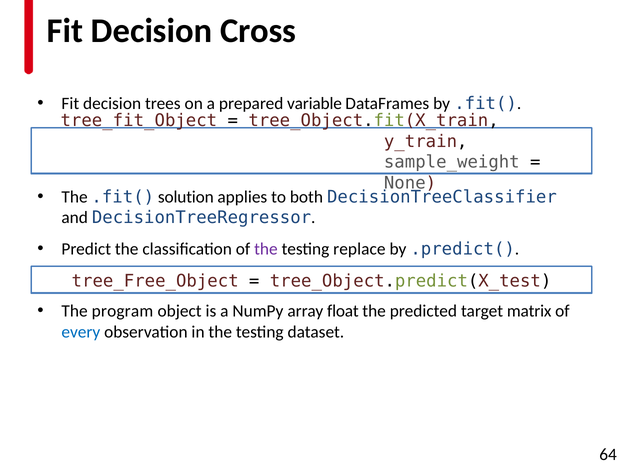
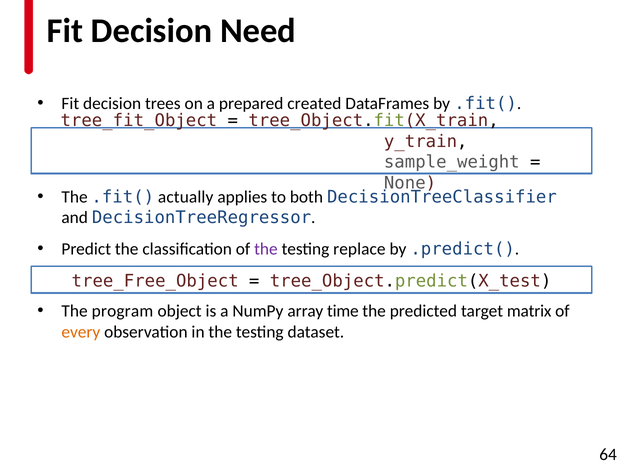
Cross: Cross -> Need
variable: variable -> created
solution: solution -> actually
float: float -> time
every colour: blue -> orange
